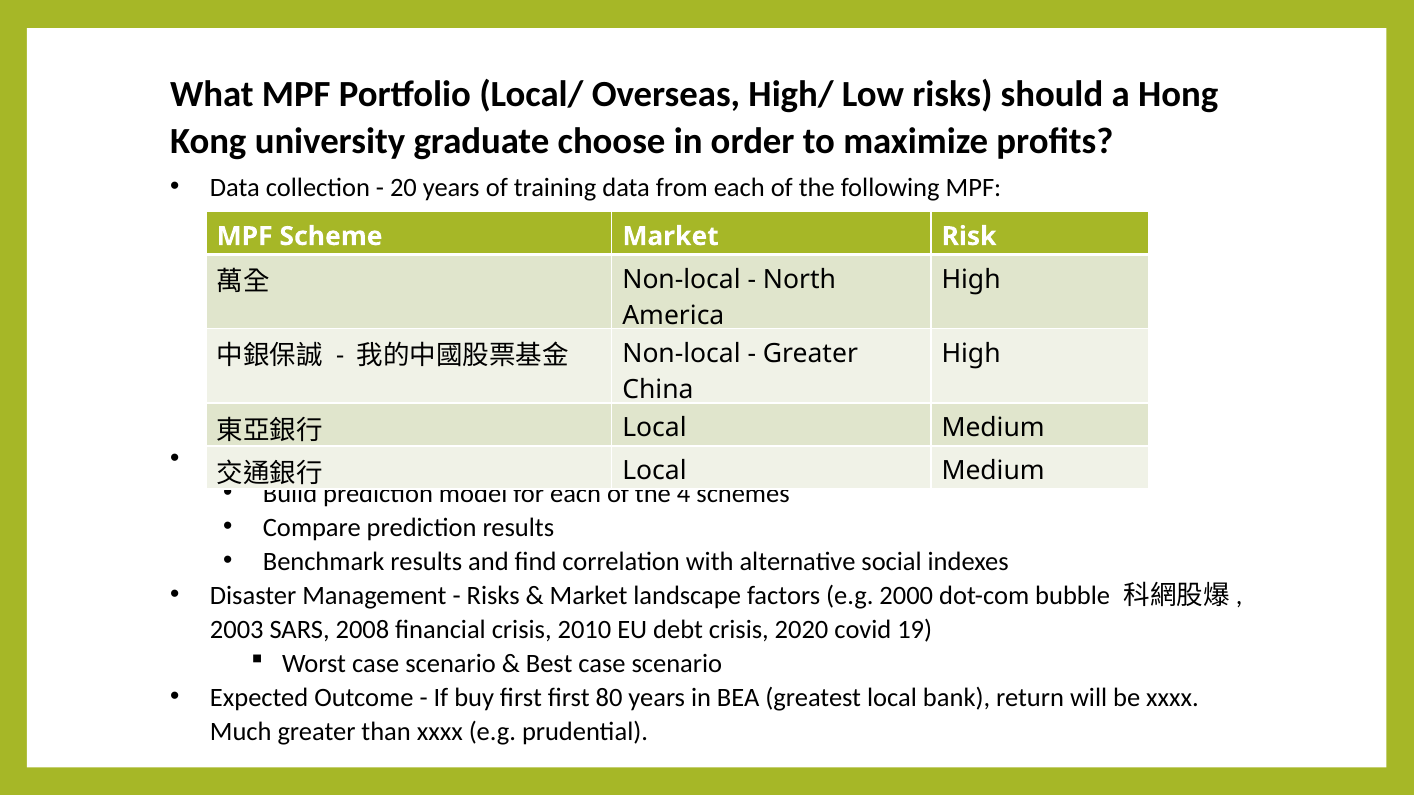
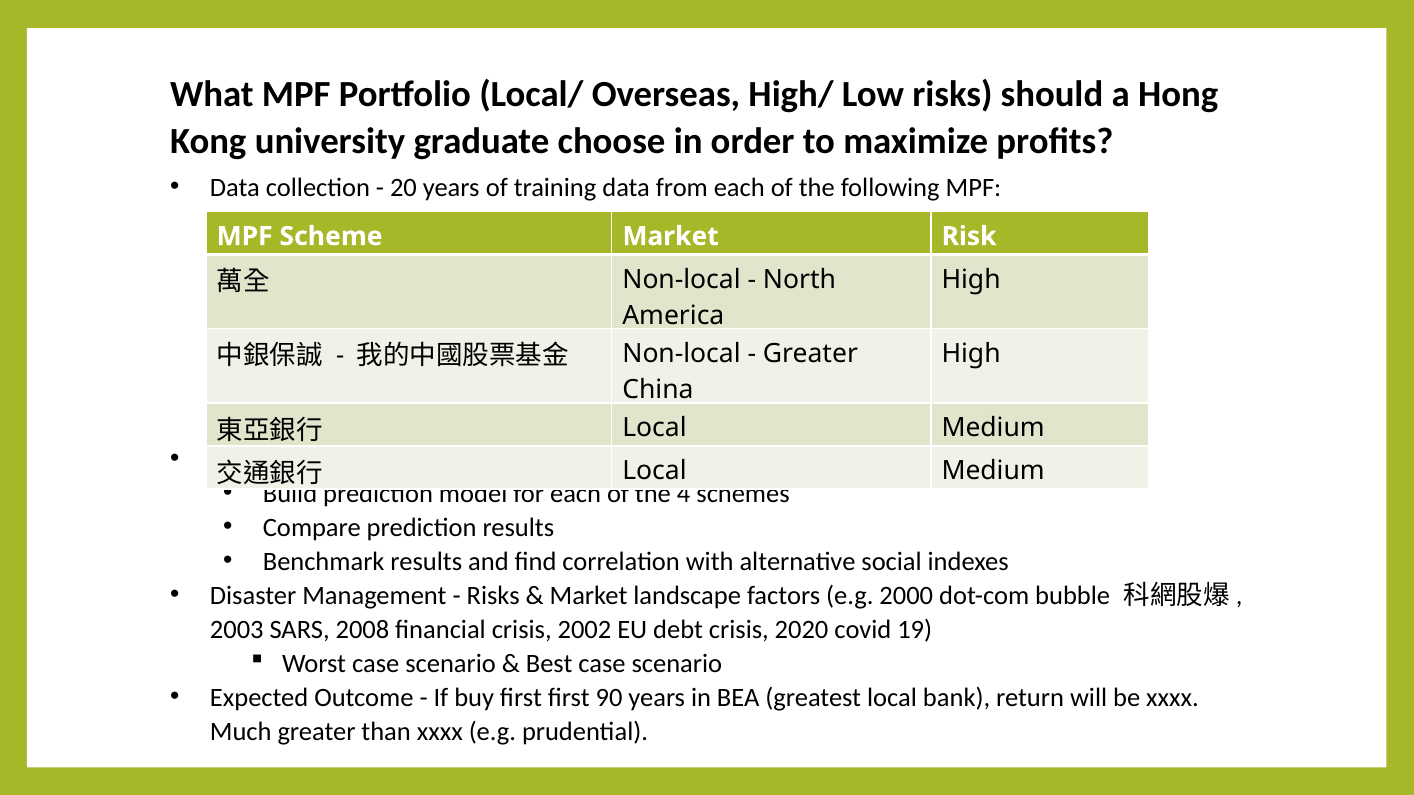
2010: 2010 -> 2002
80: 80 -> 90
